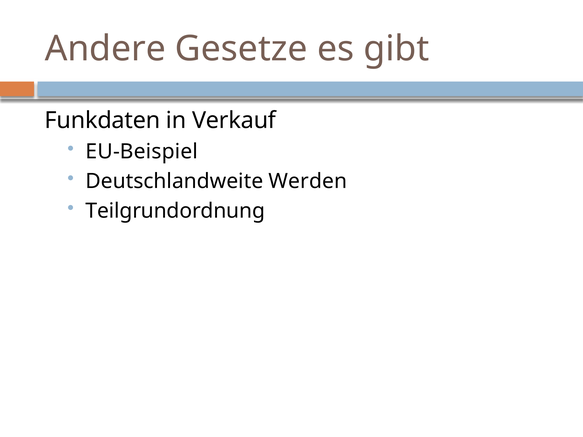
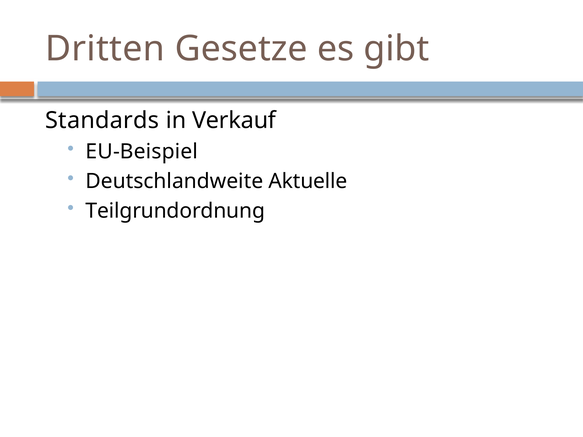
Andere: Andere -> Dritten
Funkdaten: Funkdaten -> Standards
Werden: Werden -> Aktuelle
